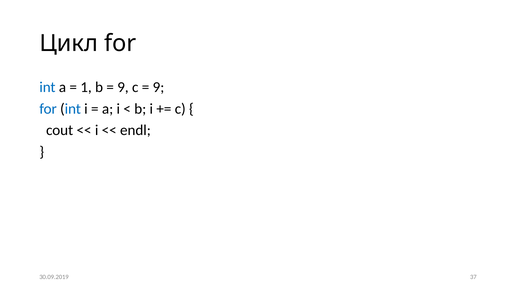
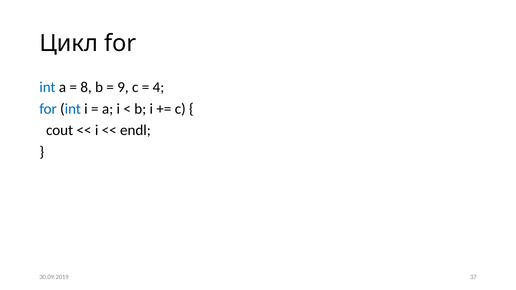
1: 1 -> 8
9 at (158, 87): 9 -> 4
